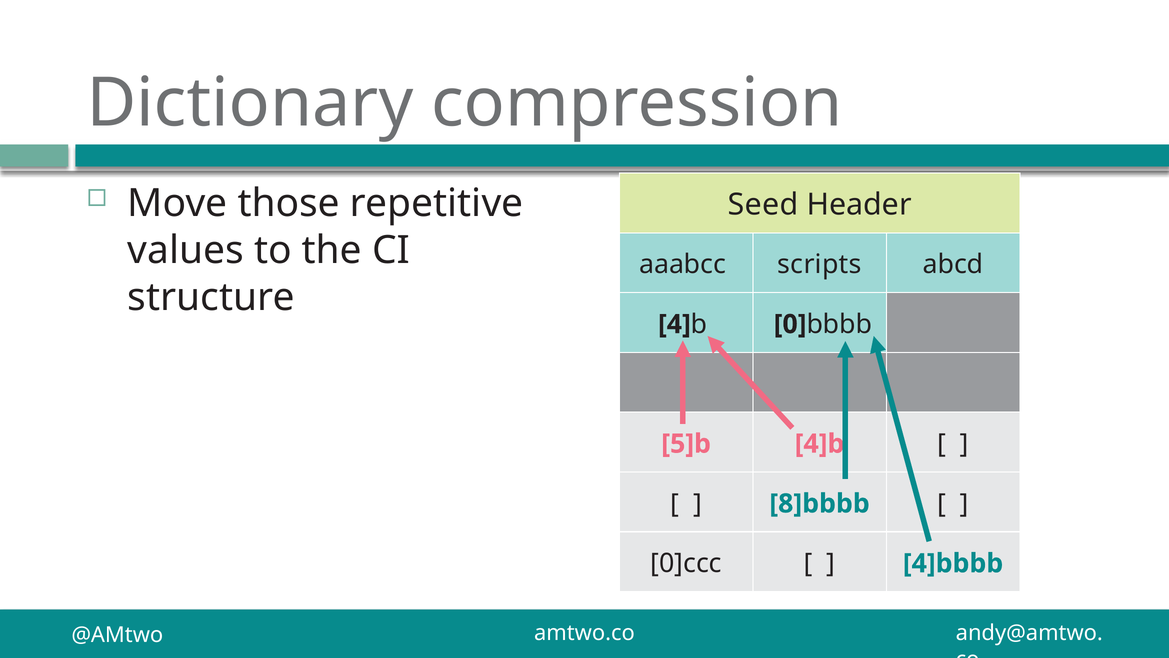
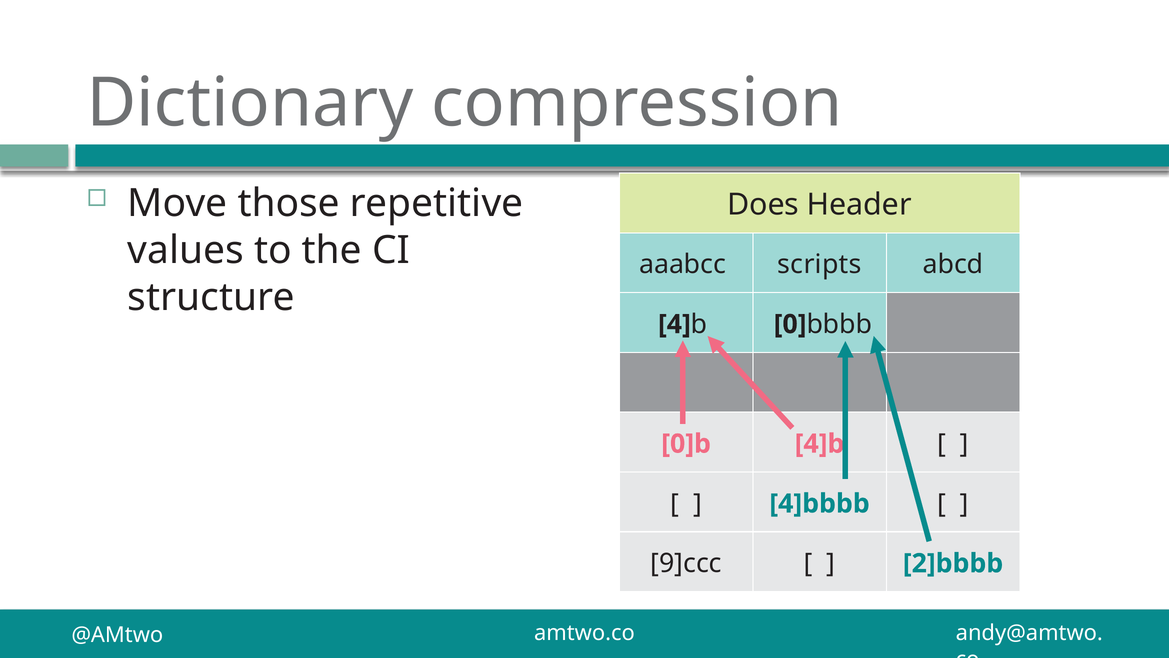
Seed: Seed -> Does
5]b: 5]b -> 0]b
8]bbbb: 8]bbbb -> 4]bbbb
0]ccc: 0]ccc -> 9]ccc
4]bbbb: 4]bbbb -> 2]bbbb
